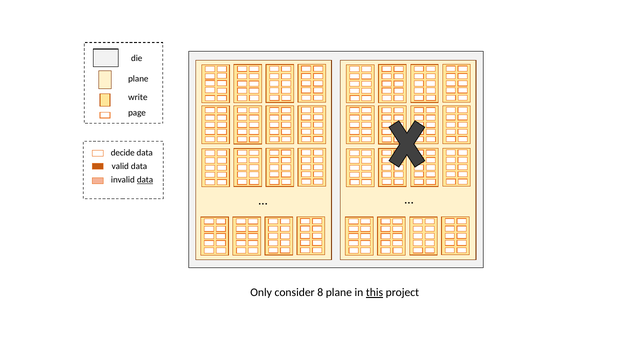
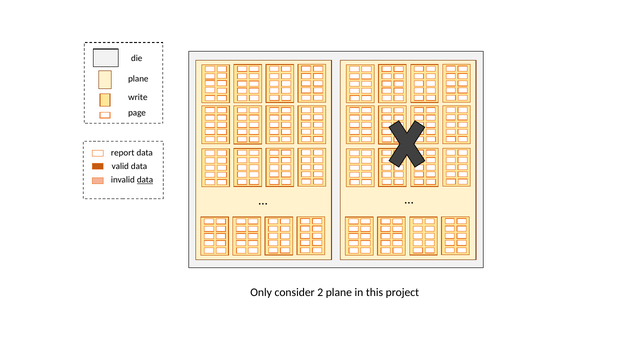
decide: decide -> report
8: 8 -> 2
this underline: present -> none
